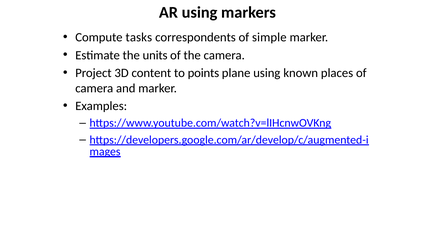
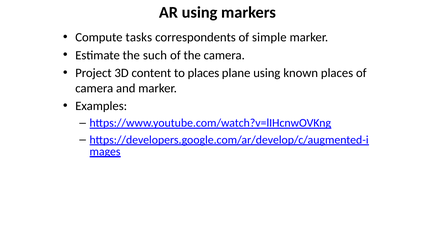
units: units -> such
to points: points -> places
